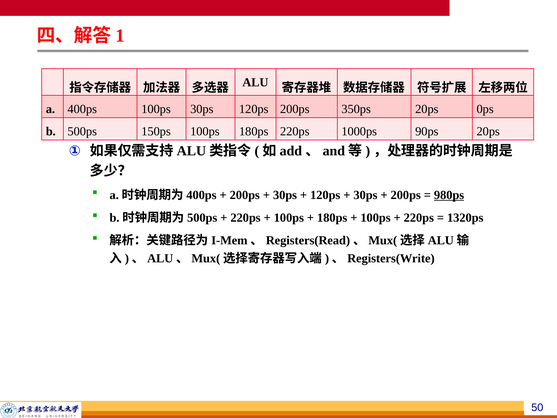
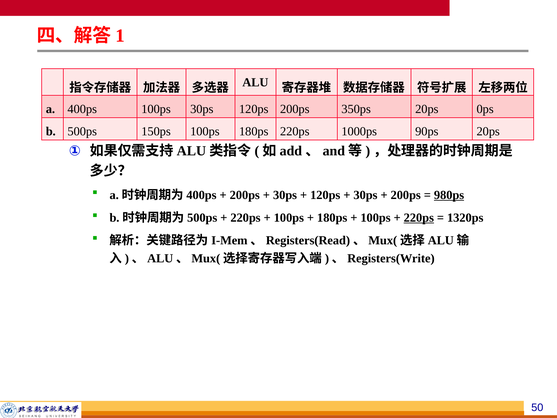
220ps at (419, 218) underline: none -> present
